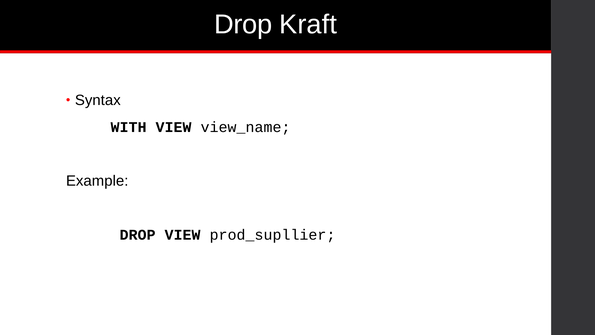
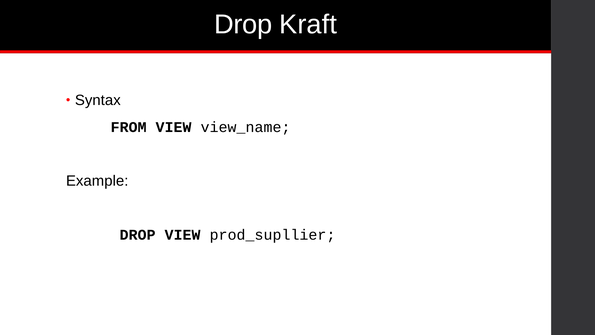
WITH: WITH -> FROM
